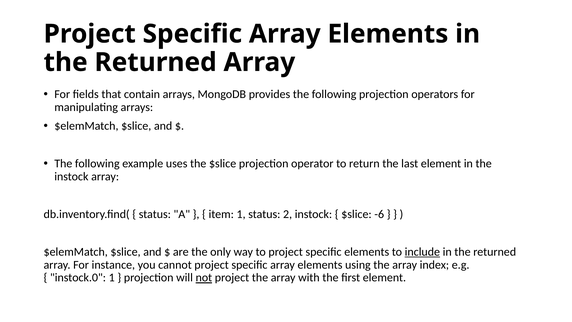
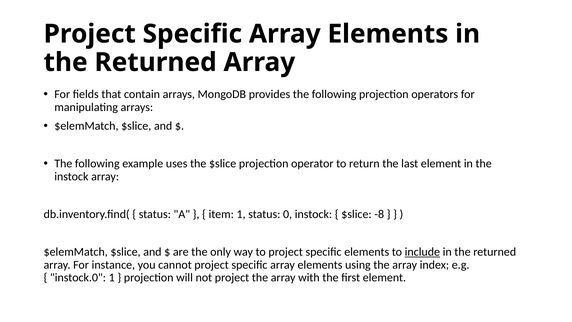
2: 2 -> 0
-6: -6 -> -8
not underline: present -> none
